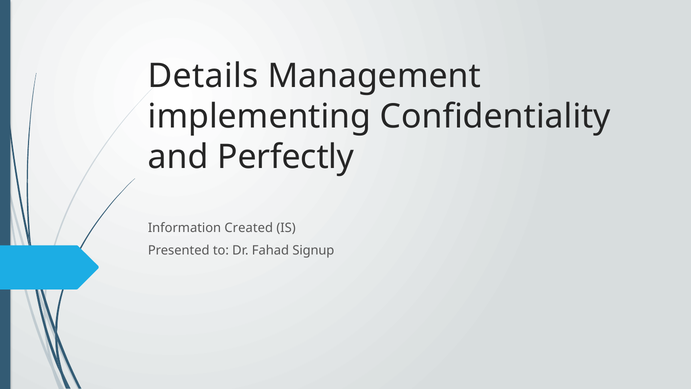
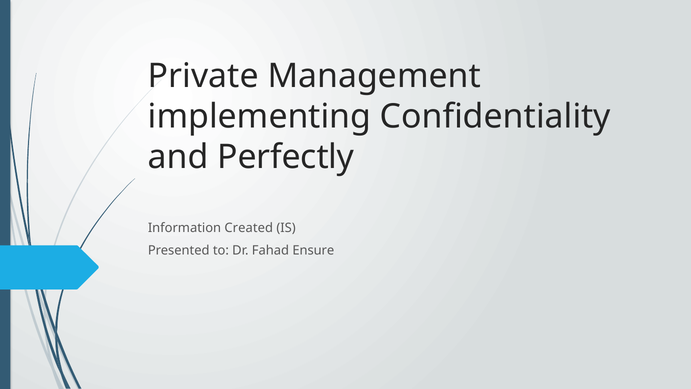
Details: Details -> Private
Signup: Signup -> Ensure
